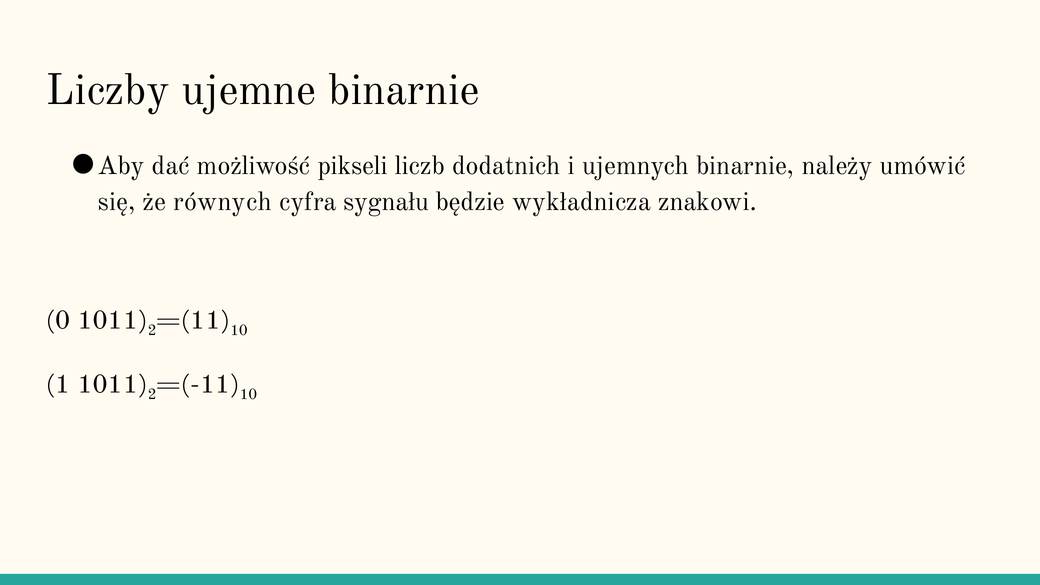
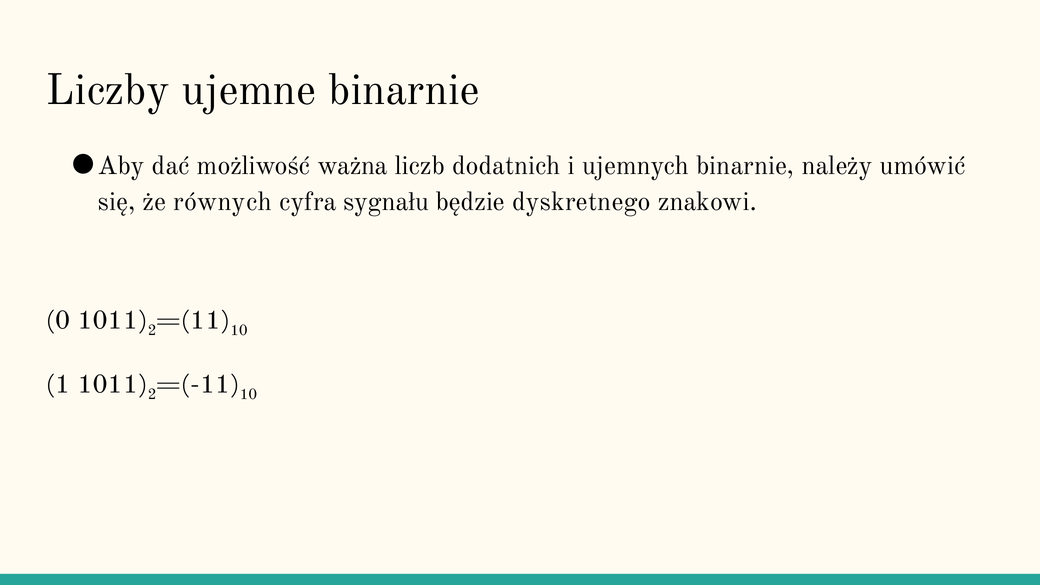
pikseli: pikseli -> ważna
wykładnicza: wykładnicza -> dyskretnego
